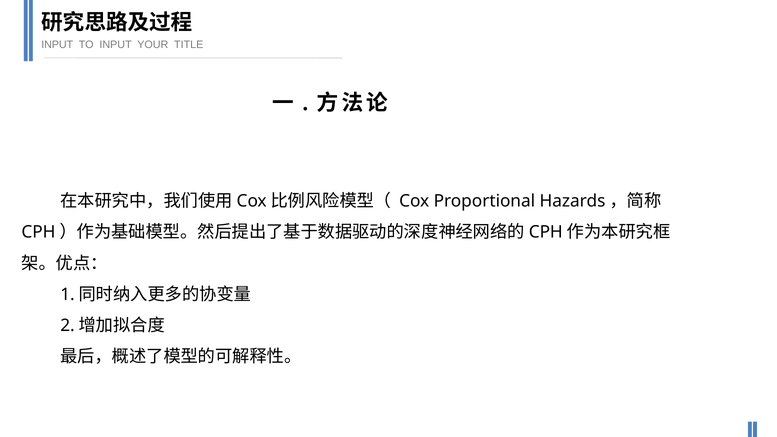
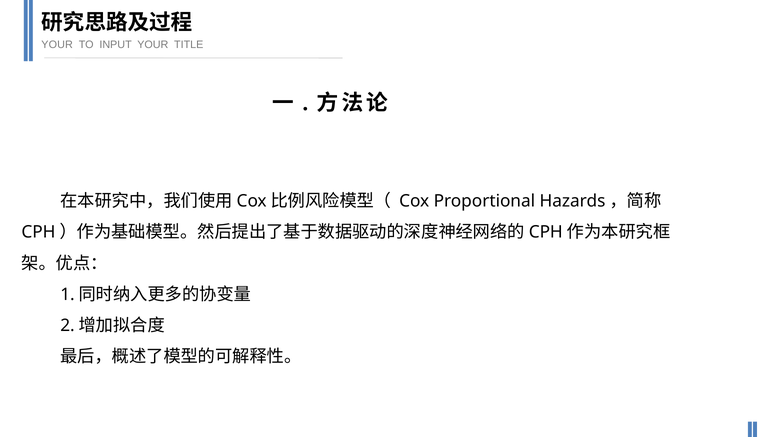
INPUT at (57, 45): INPUT -> YOUR
